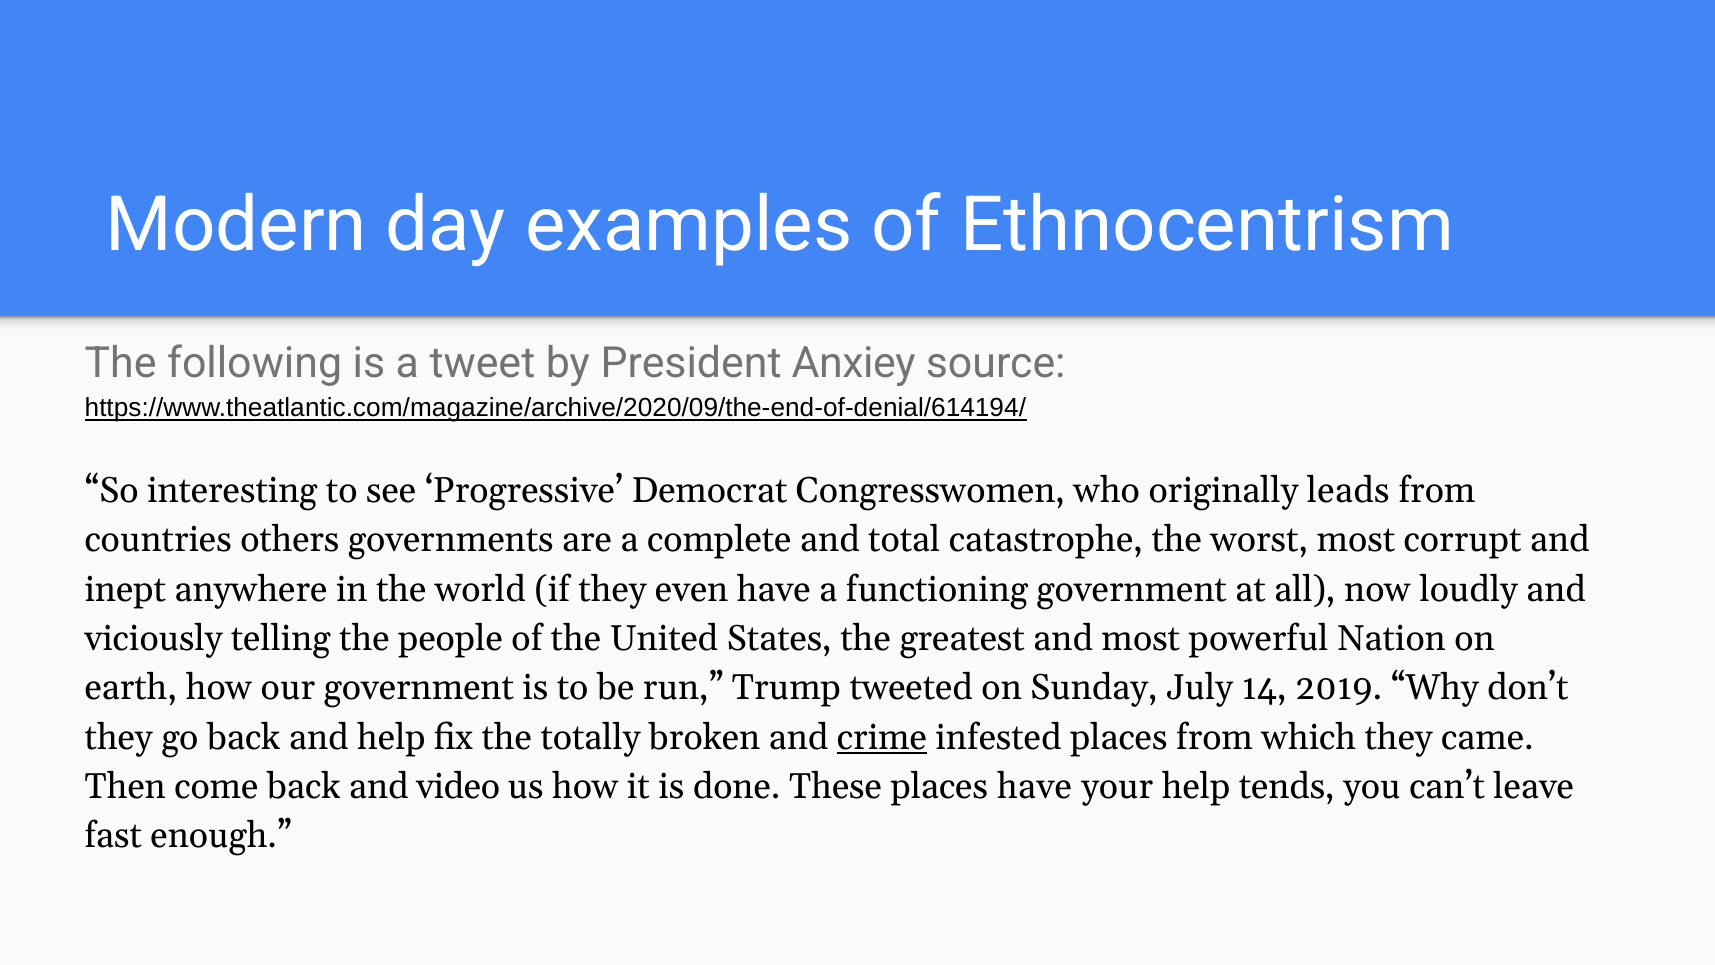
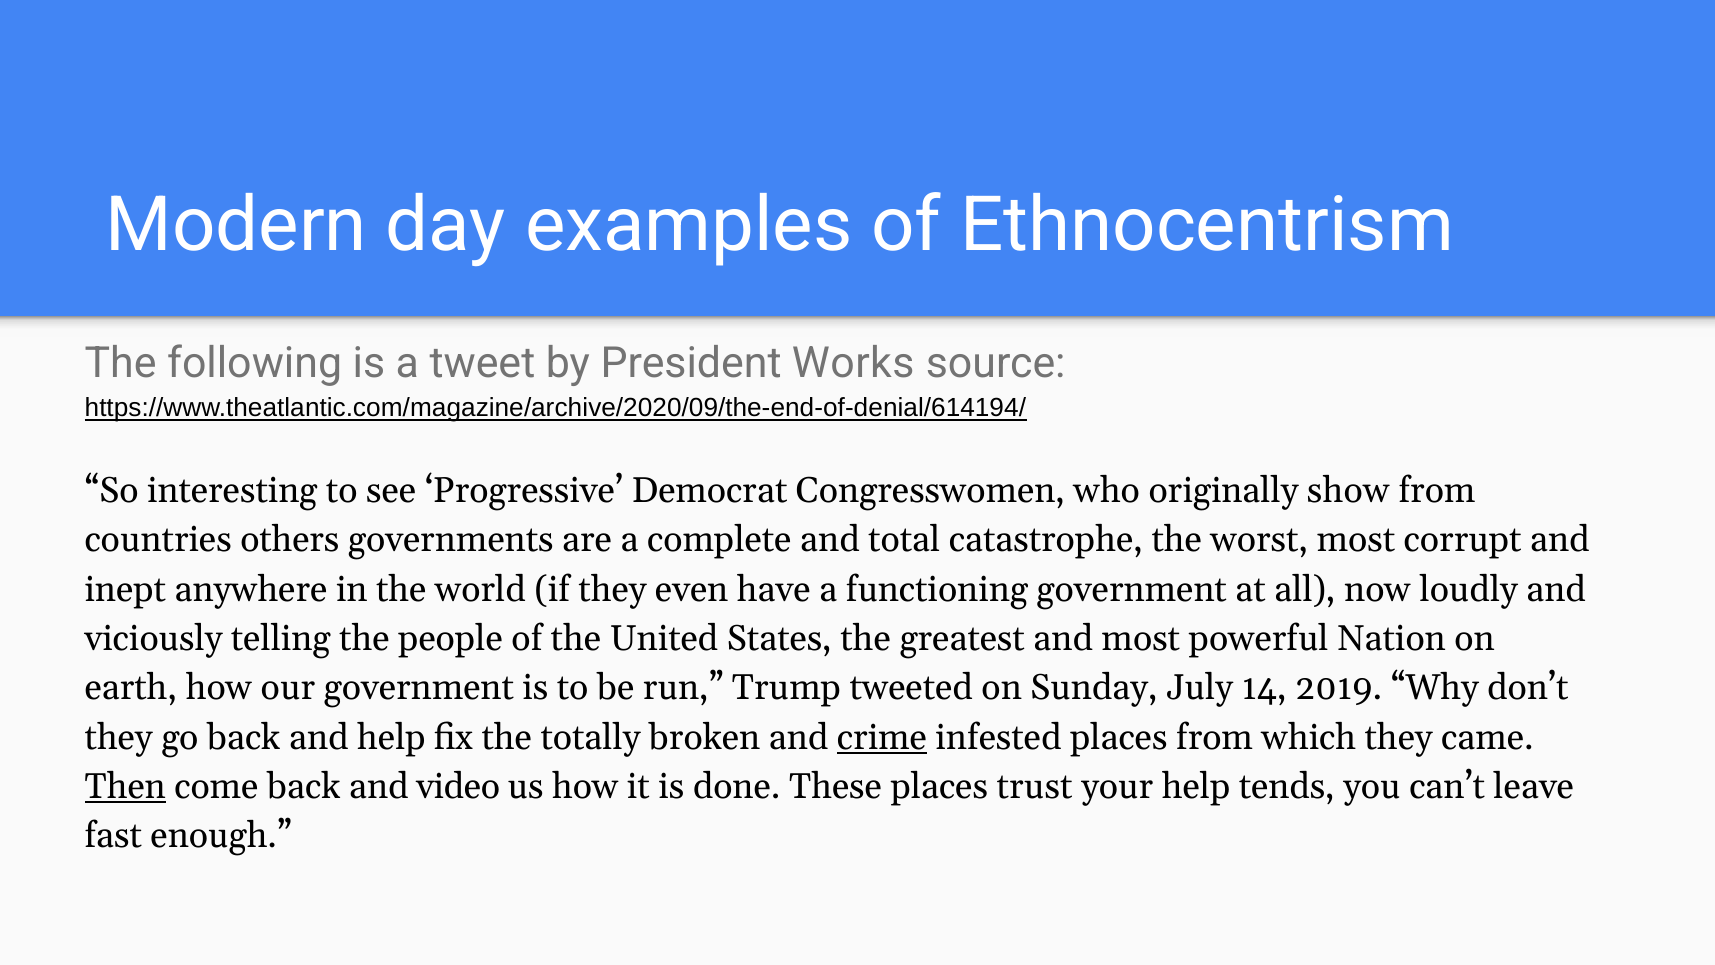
Anxiey: Anxiey -> Works
leads: leads -> show
Then underline: none -> present
places have: have -> trust
